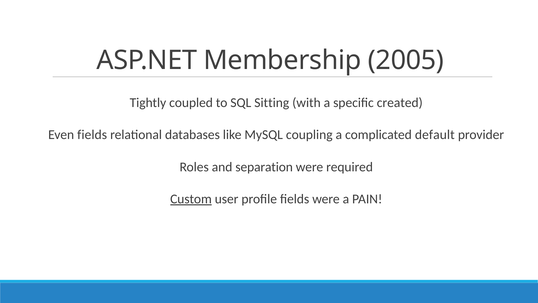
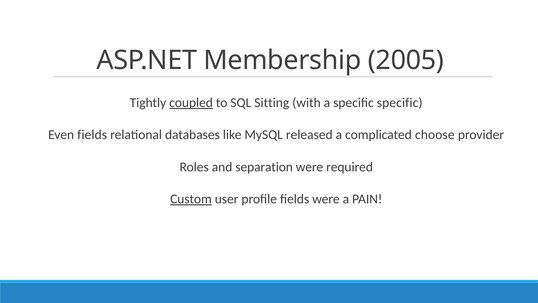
coupled underline: none -> present
specific created: created -> specific
coupling: coupling -> released
default: default -> choose
